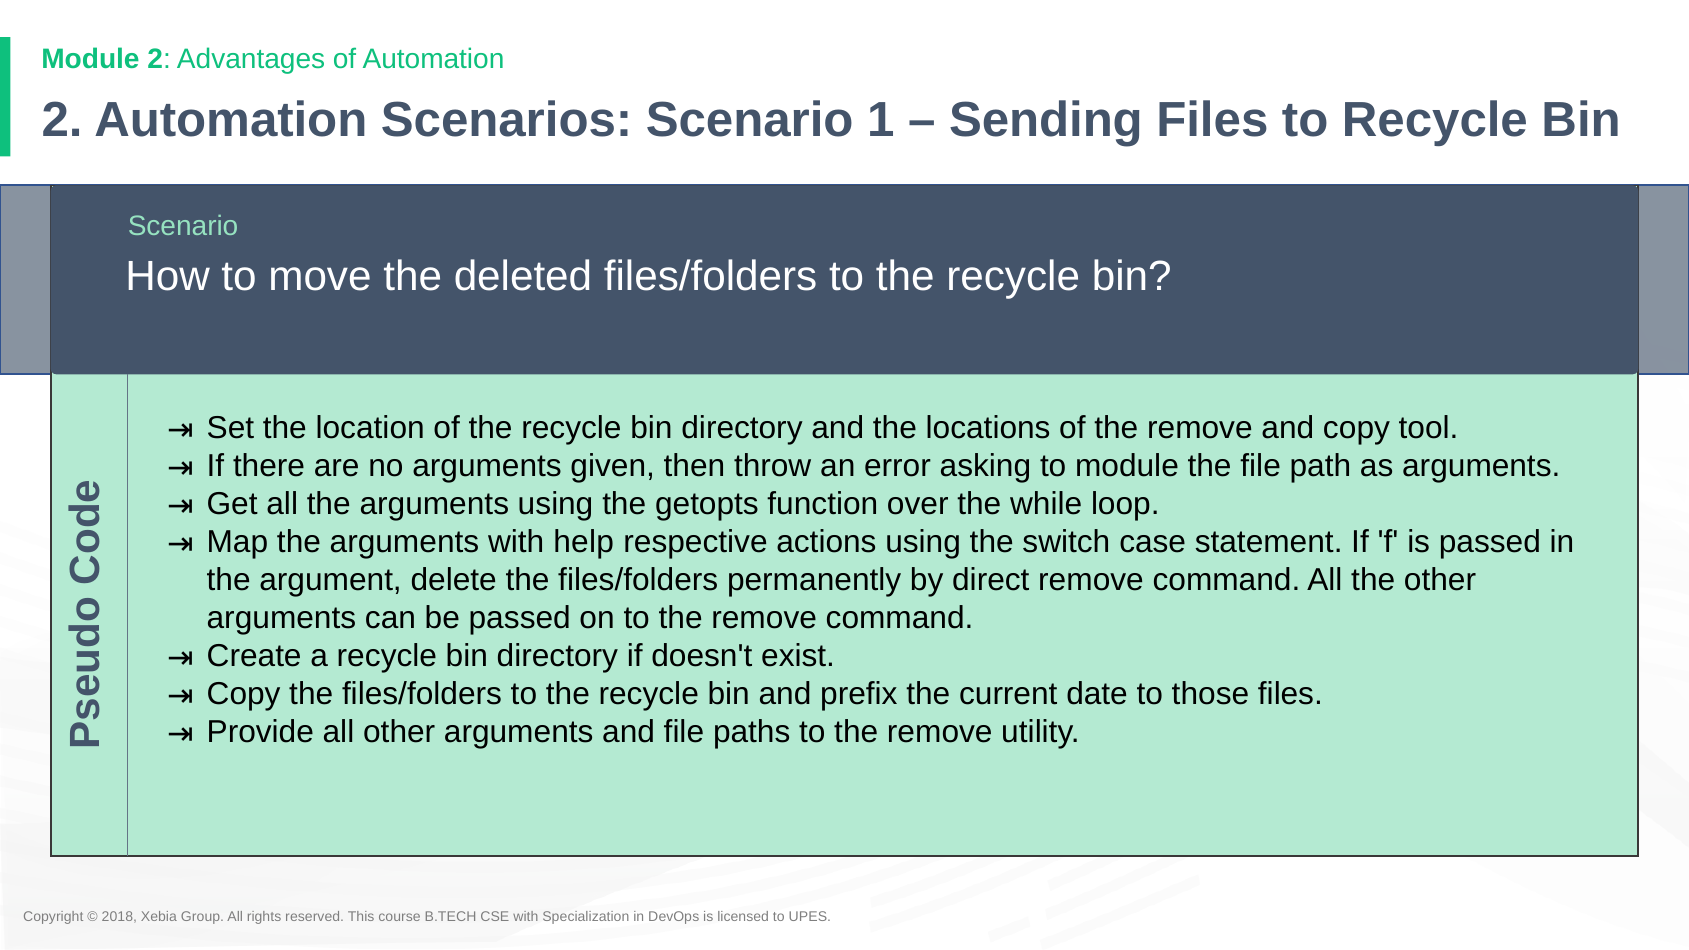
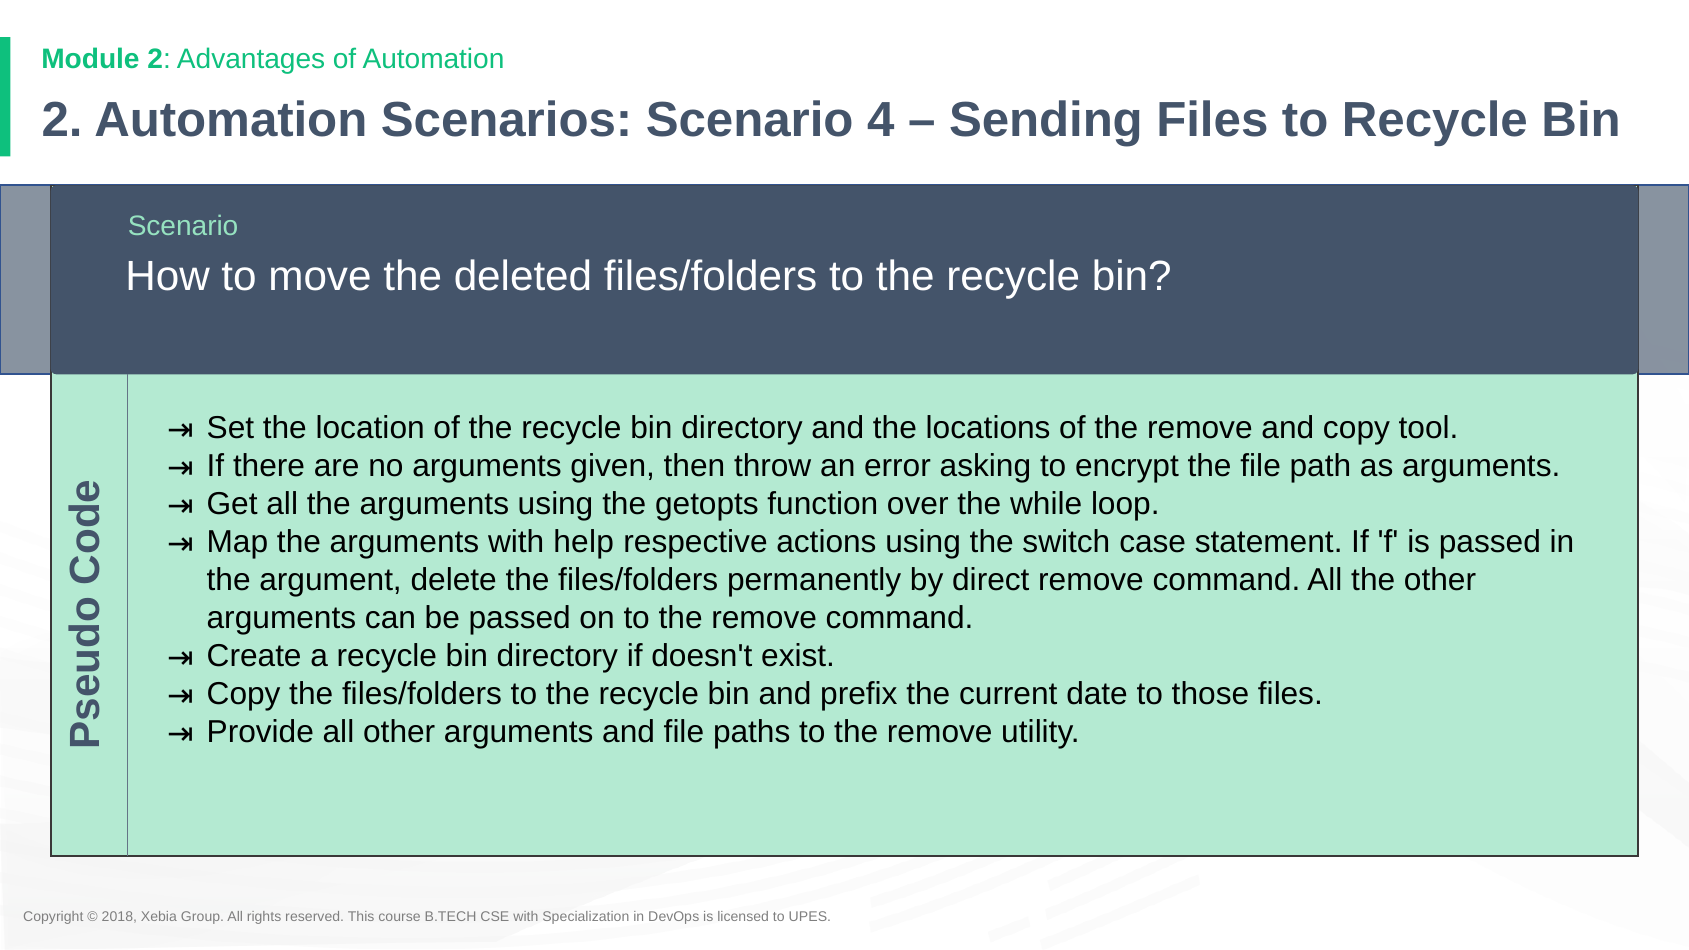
1: 1 -> 4
to module: module -> encrypt
